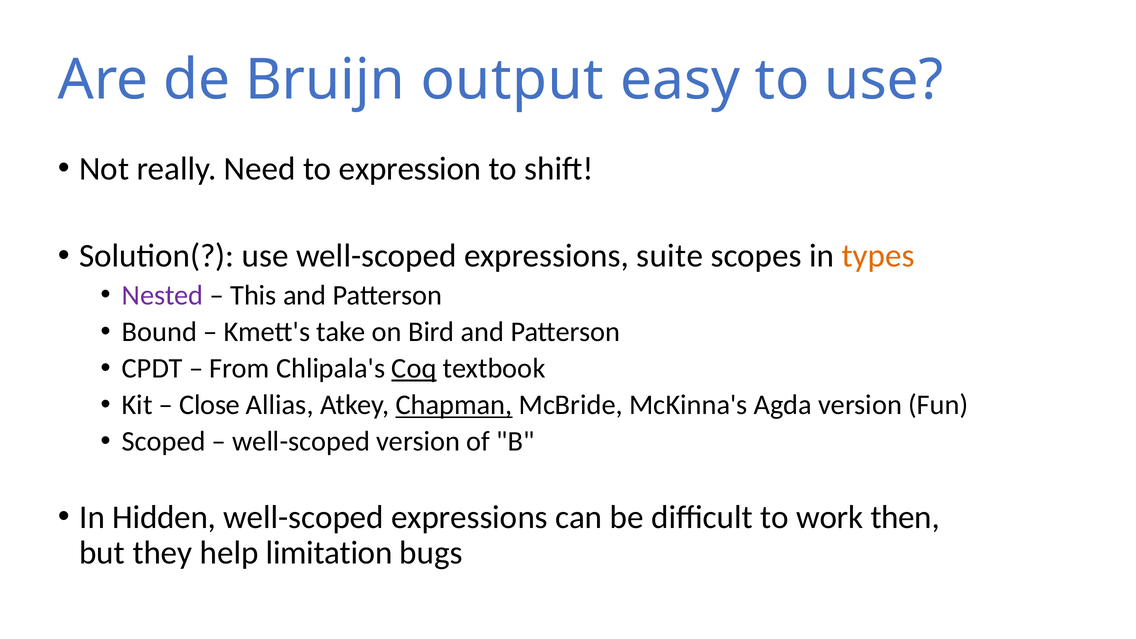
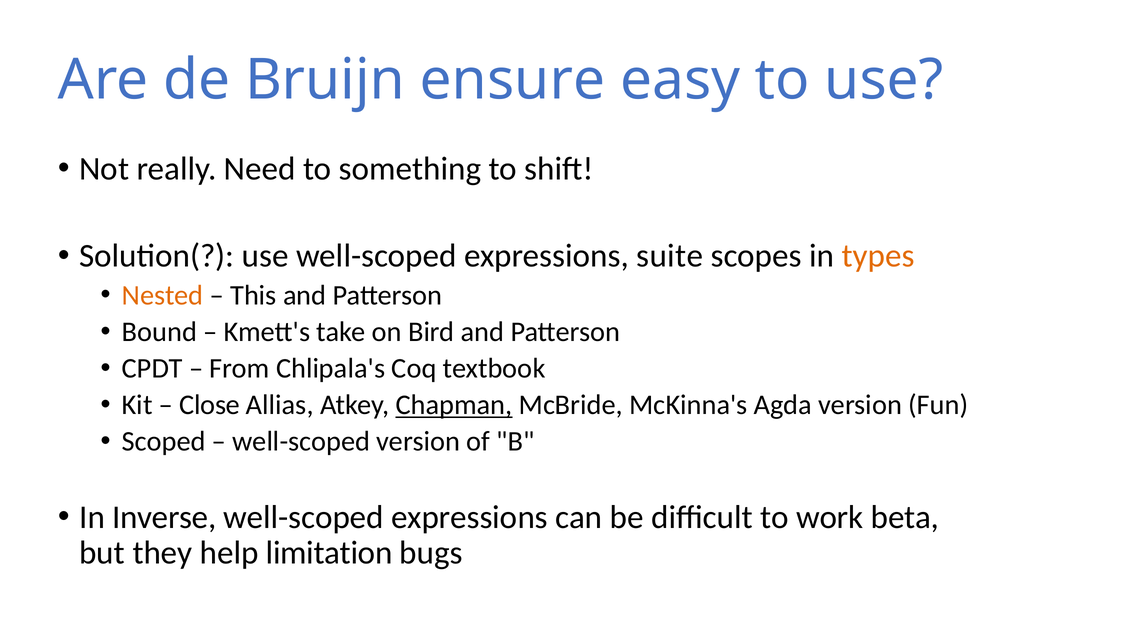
output: output -> ensure
expression: expression -> something
Nested colour: purple -> orange
Coq underline: present -> none
Hidden: Hidden -> Inverse
then: then -> beta
